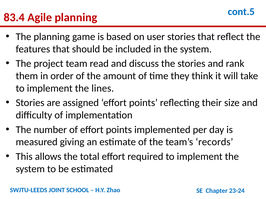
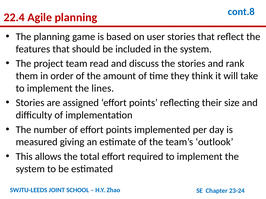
cont.5: cont.5 -> cont.8
83.4: 83.4 -> 22.4
records: records -> outlook
